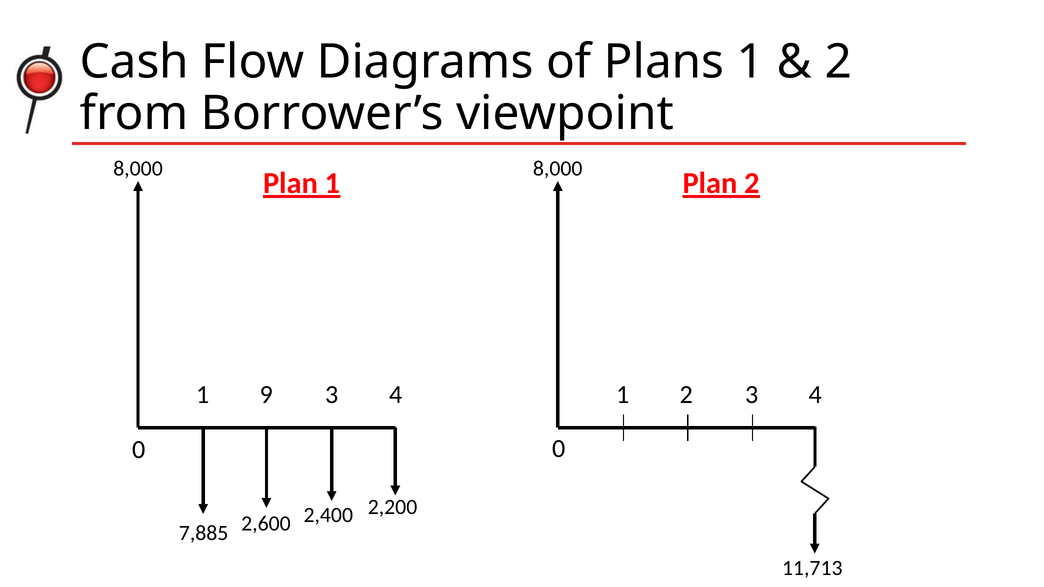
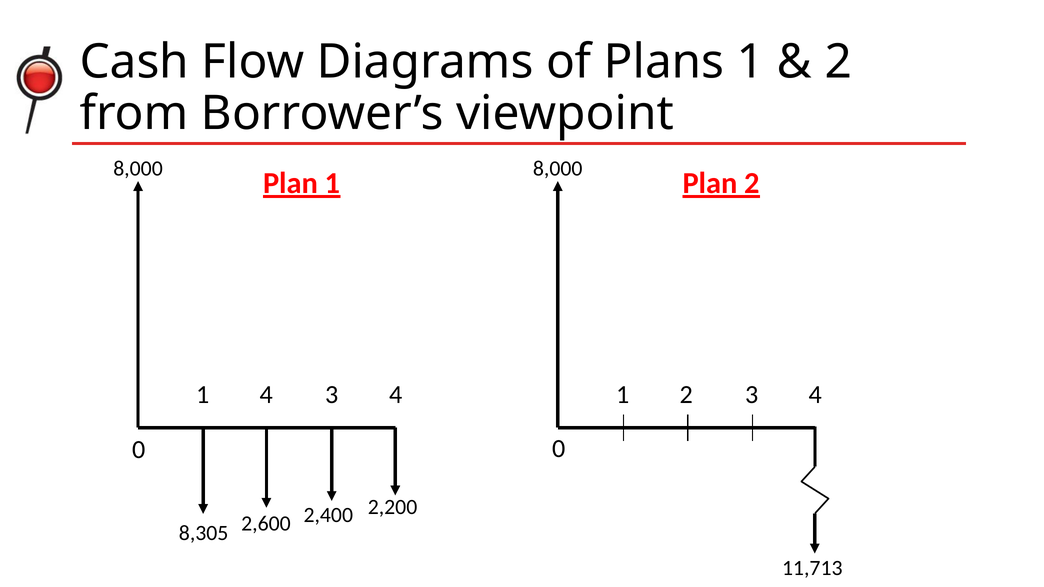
1 9: 9 -> 4
7,885: 7,885 -> 8,305
